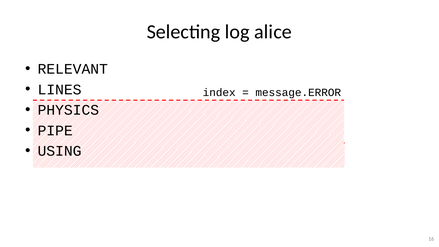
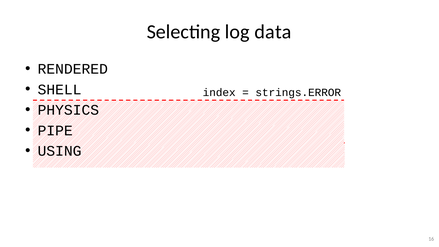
alice: alice -> data
RELEVANT: RELEVANT -> RENDERED
LINES: LINES -> SHELL
message.ERROR: message.ERROR -> strings.ERROR
